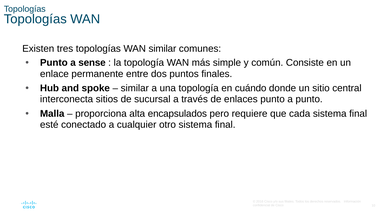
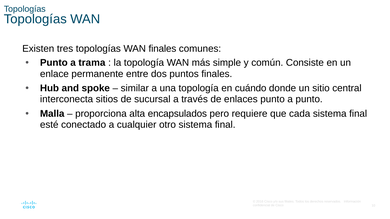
WAN similar: similar -> finales
sense: sense -> trama
